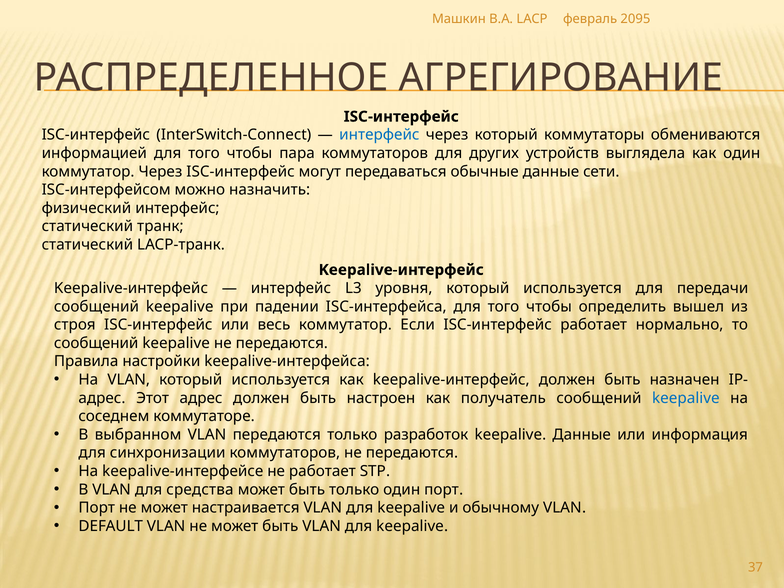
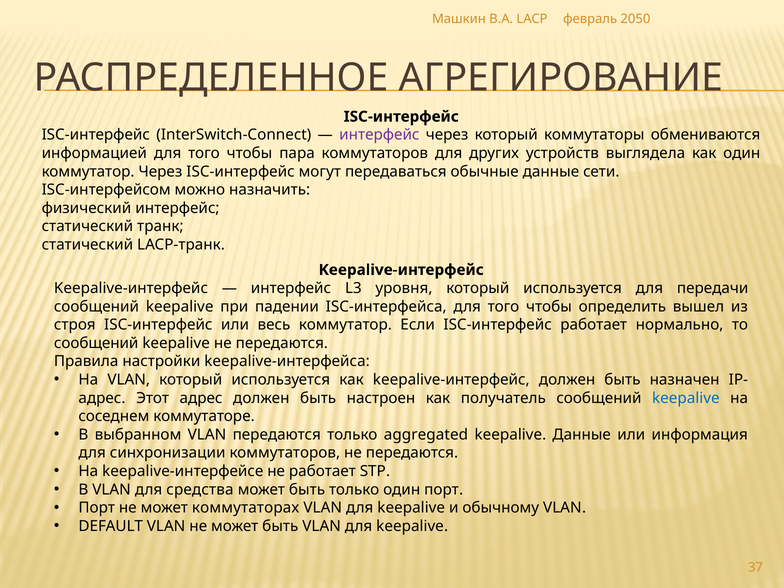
2095: 2095 -> 2050
интерфейс at (379, 135) colour: blue -> purple
разработок: разработок -> aggregated
настраивается: настраивается -> коммутаторах
